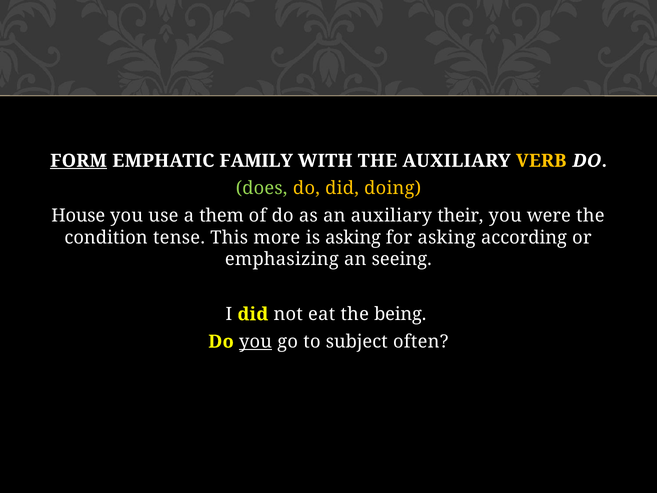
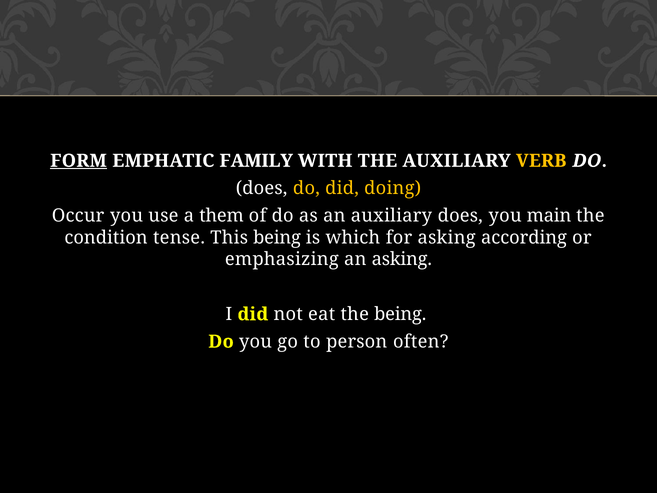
does at (262, 188) colour: light green -> white
House: House -> Occur
auxiliary their: their -> does
were: were -> main
This more: more -> being
is asking: asking -> which
an seeing: seeing -> asking
you at (255, 341) underline: present -> none
subject: subject -> person
